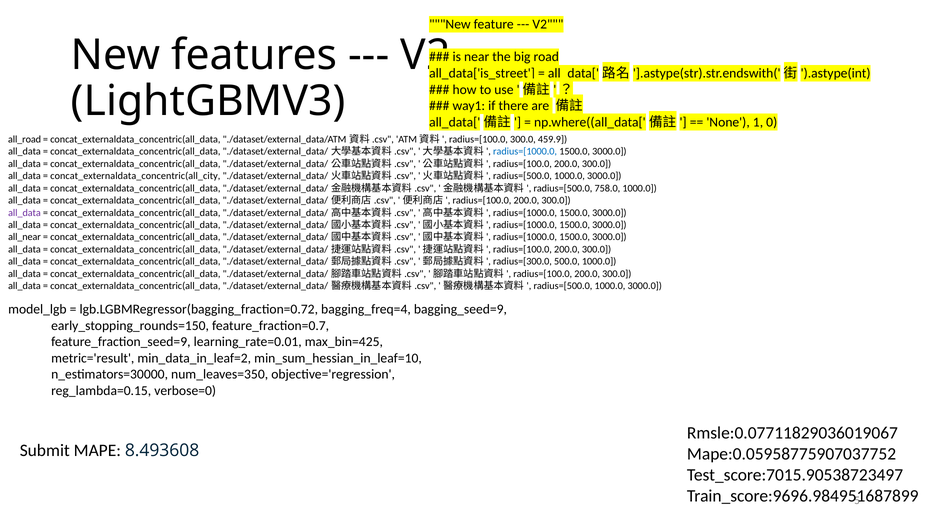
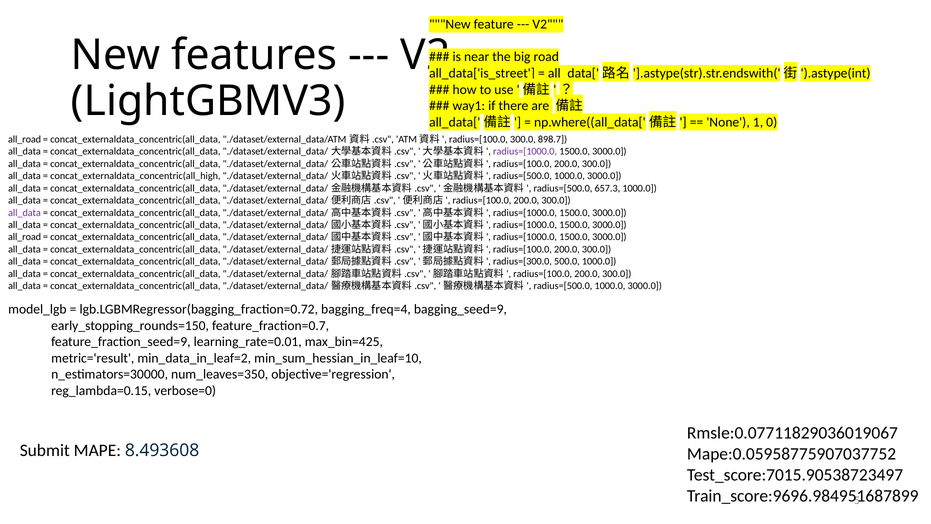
459.9: 459.9 -> 898.7
radius=[1000.0 at (525, 152) colour: blue -> purple
concat_externaldata_concentric(all_city: concat_externaldata_concentric(all_city -> concat_externaldata_concentric(all_high
758.0: 758.0 -> 657.3
all_near at (25, 237): all_near -> all_road
